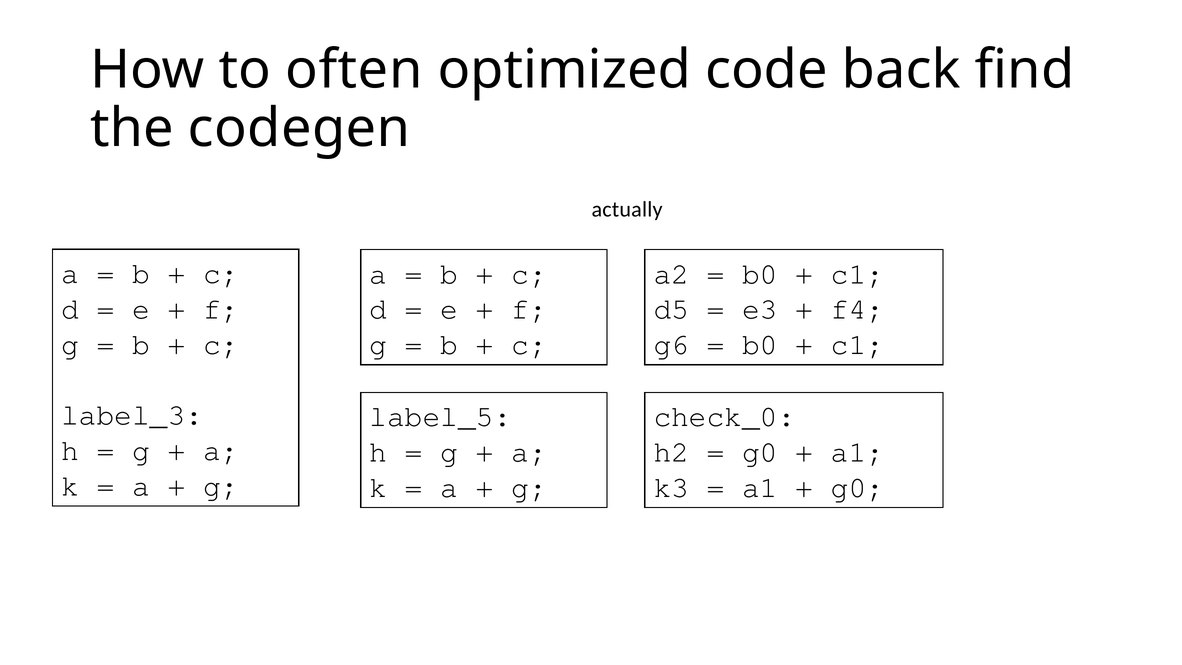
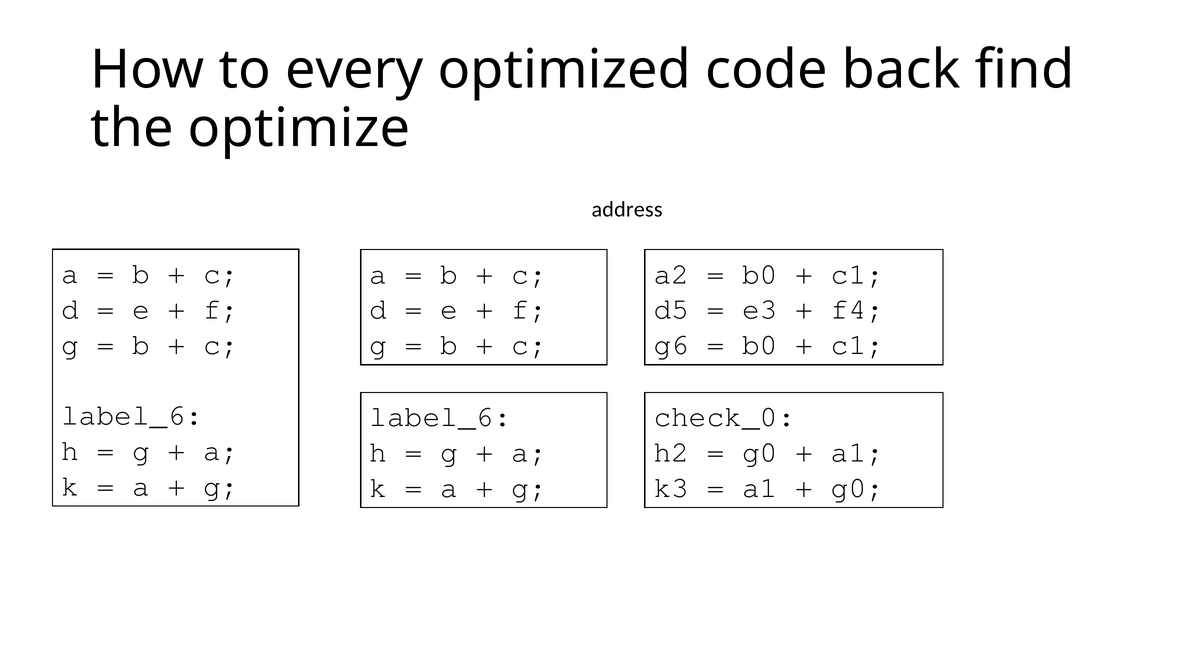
often: often -> every
codegen: codegen -> optimize
actually: actually -> address
label_3 at (132, 415): label_3 -> label_6
label_5 at (440, 416): label_5 -> label_6
